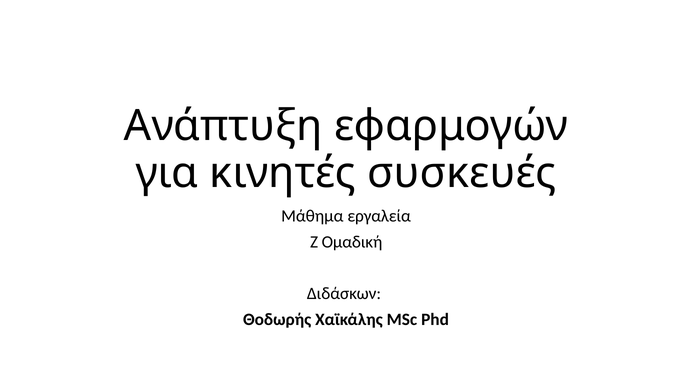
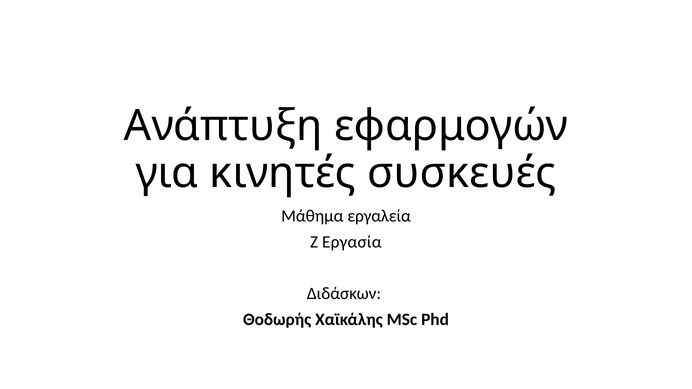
Ομαδική: Ομαδική -> Εργασία
